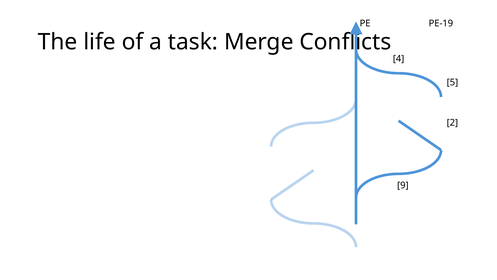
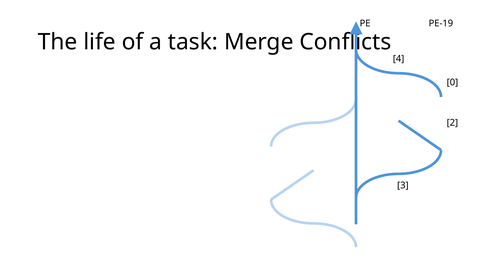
5: 5 -> 0
9: 9 -> 3
